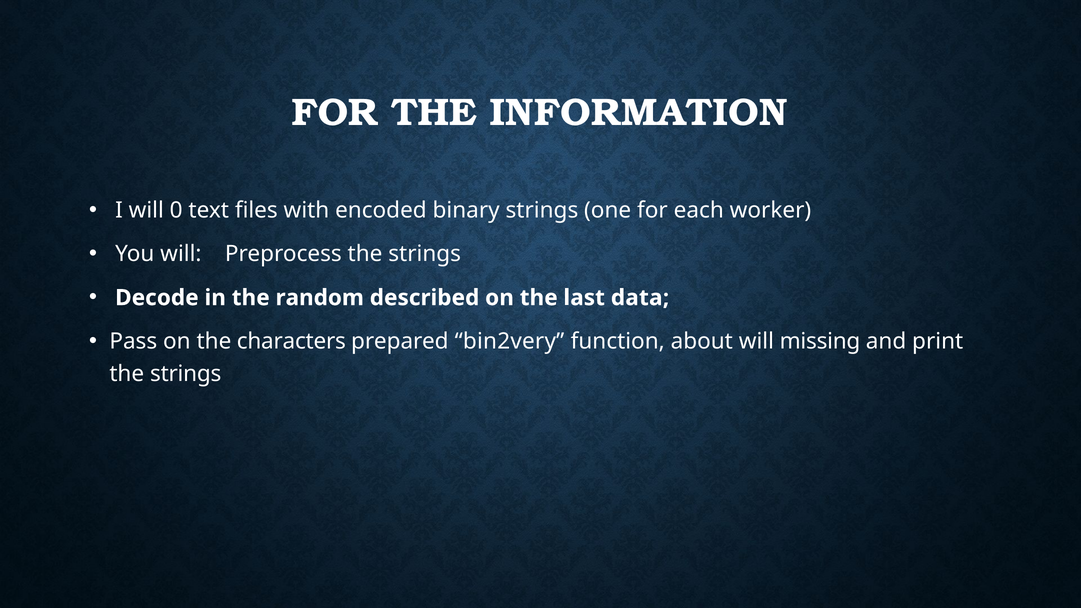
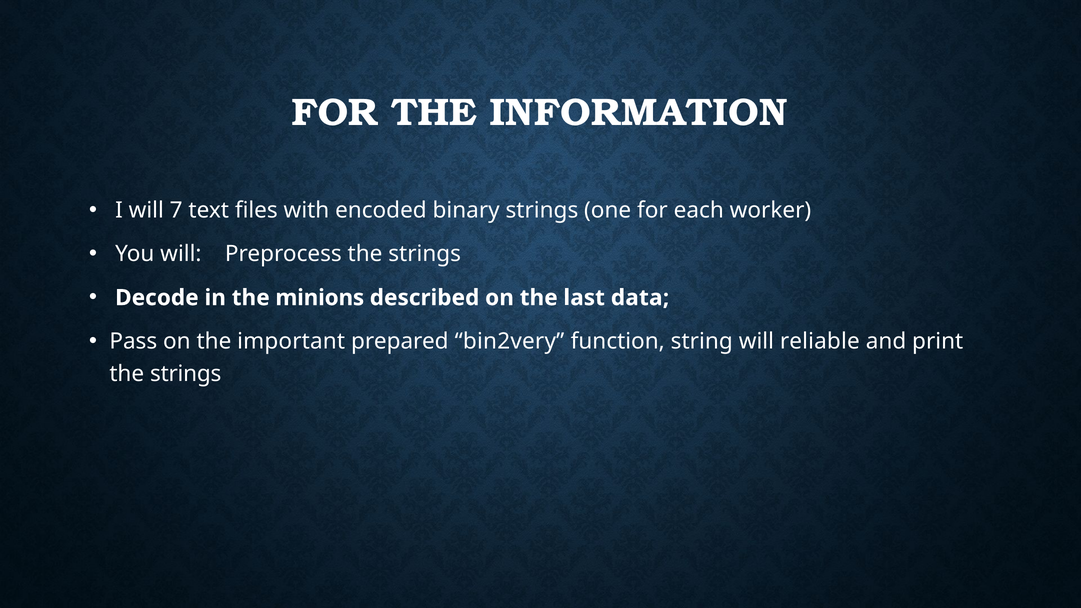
0: 0 -> 7
random: random -> minions
characters: characters -> important
about: about -> string
missing: missing -> reliable
